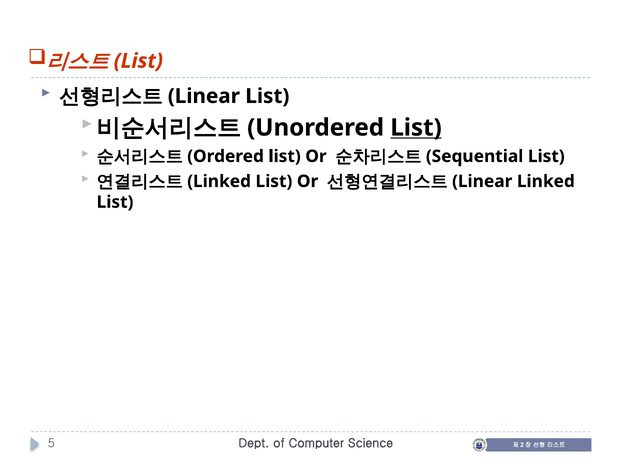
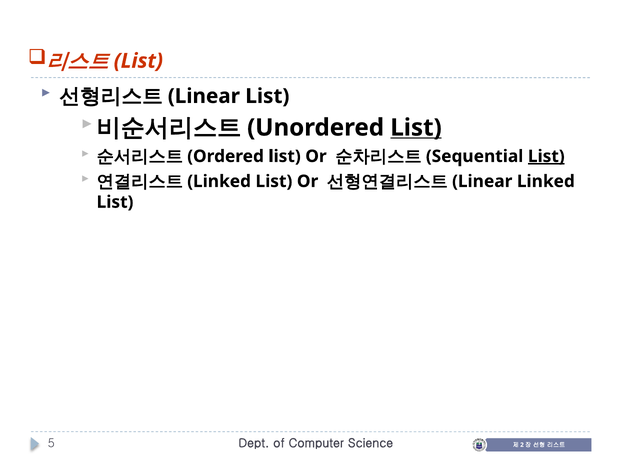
List at (546, 156) underline: none -> present
